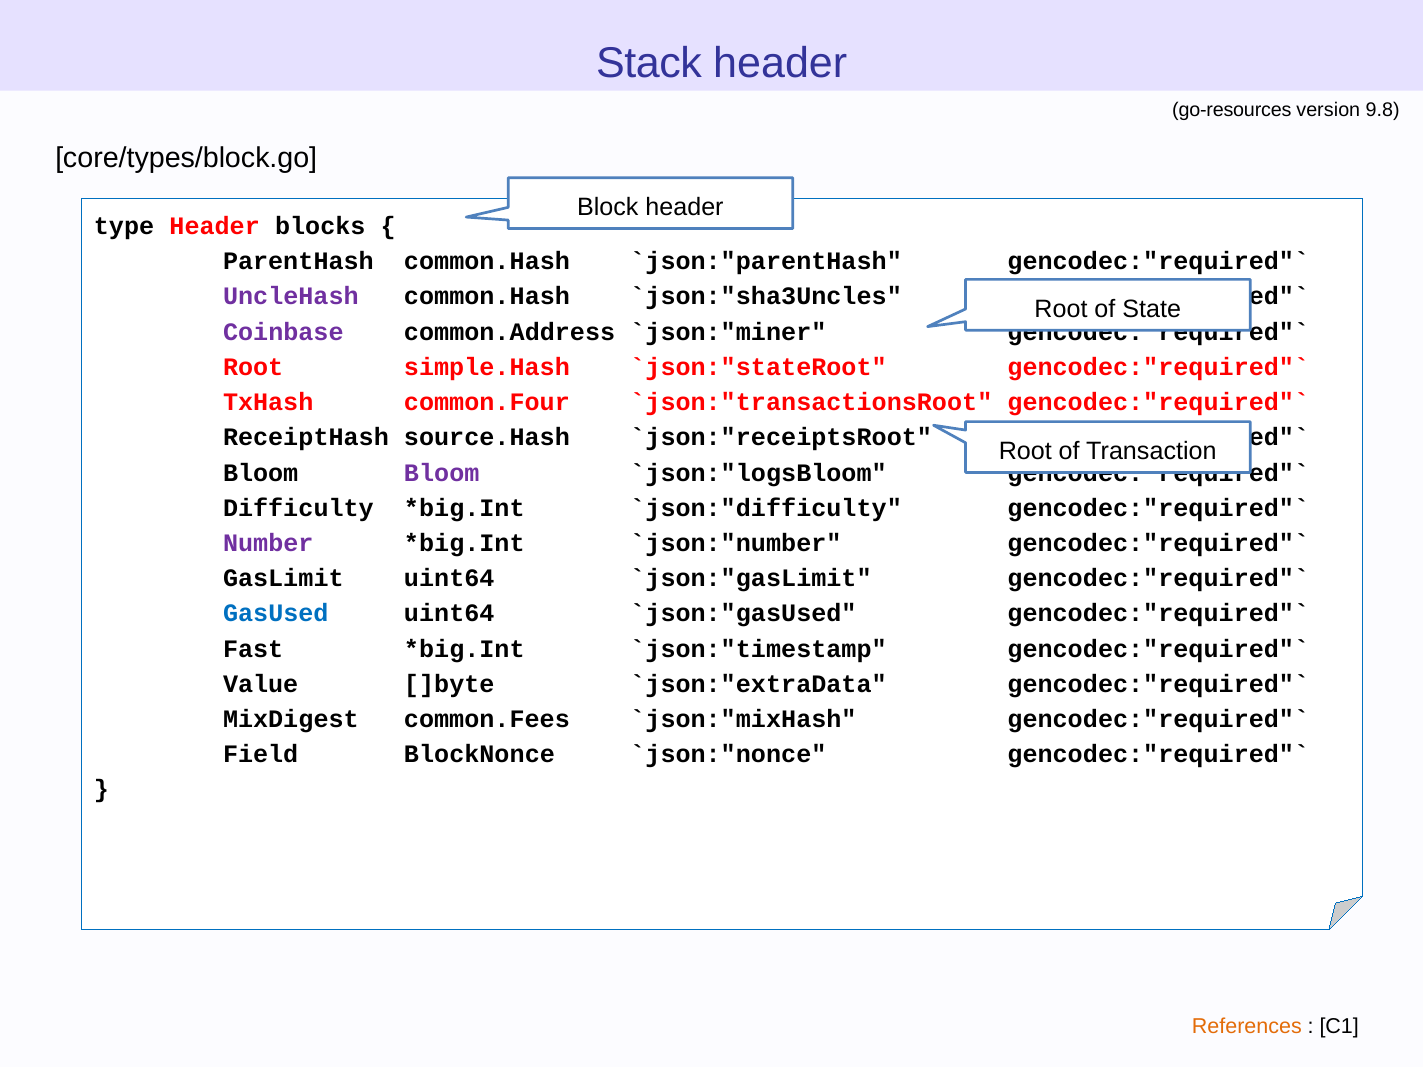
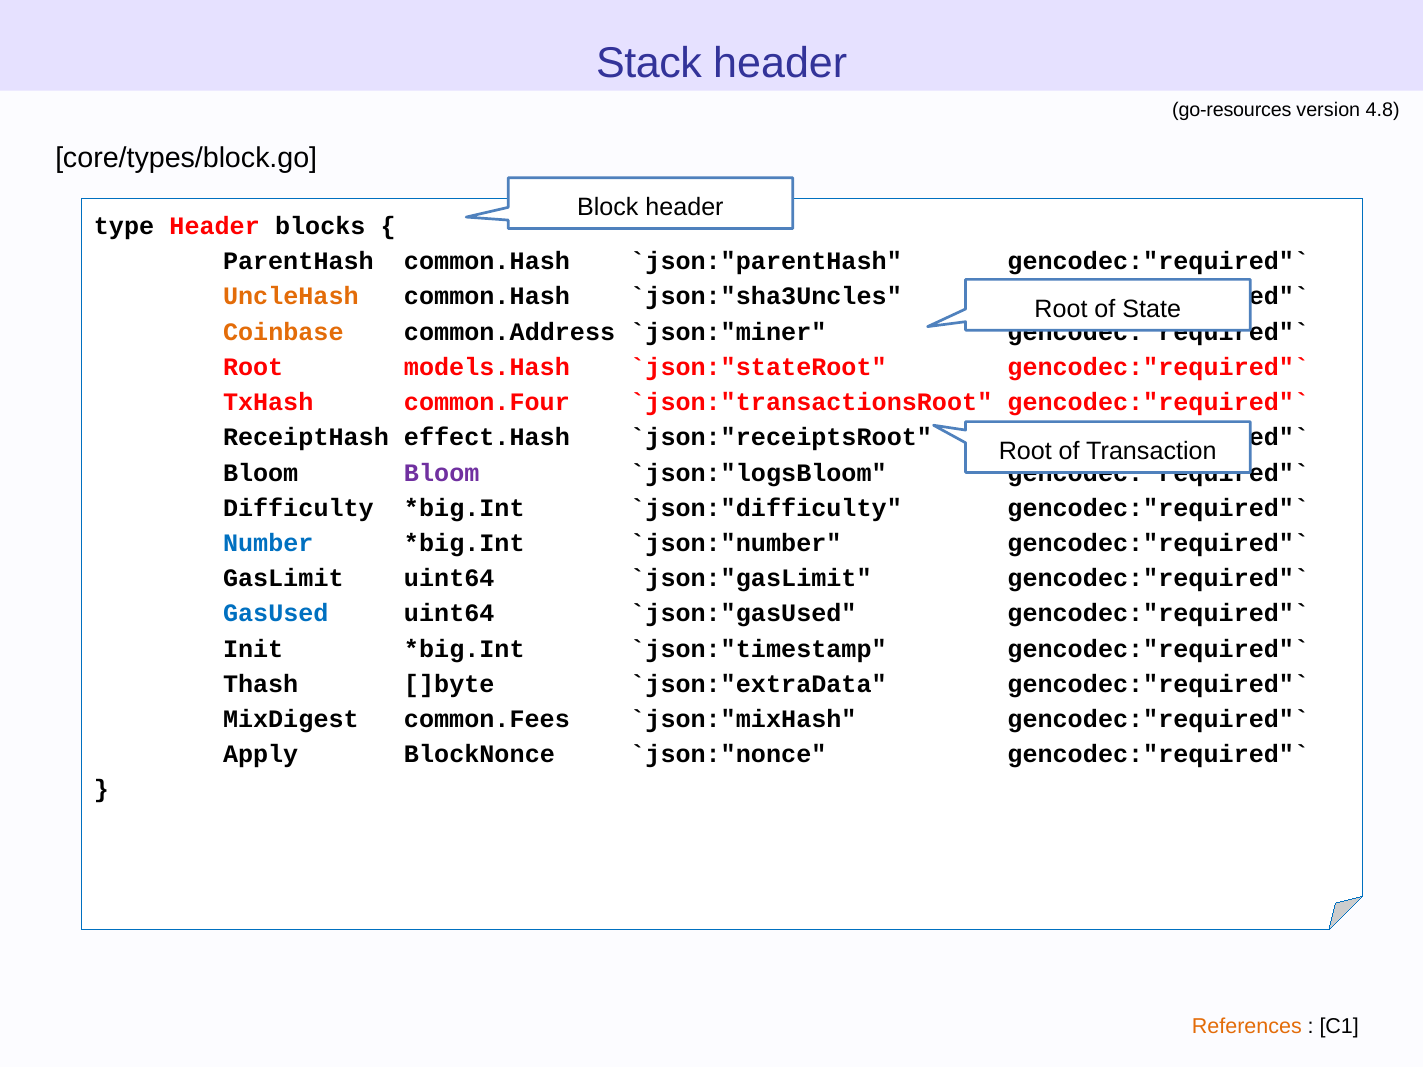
9.8: 9.8 -> 4.8
UncleHash colour: purple -> orange
Coinbase colour: purple -> orange
simple.Hash: simple.Hash -> models.Hash
source.Hash: source.Hash -> effect.Hash
Number colour: purple -> blue
Fast: Fast -> Init
Value: Value -> Thash
Field: Field -> Apply
